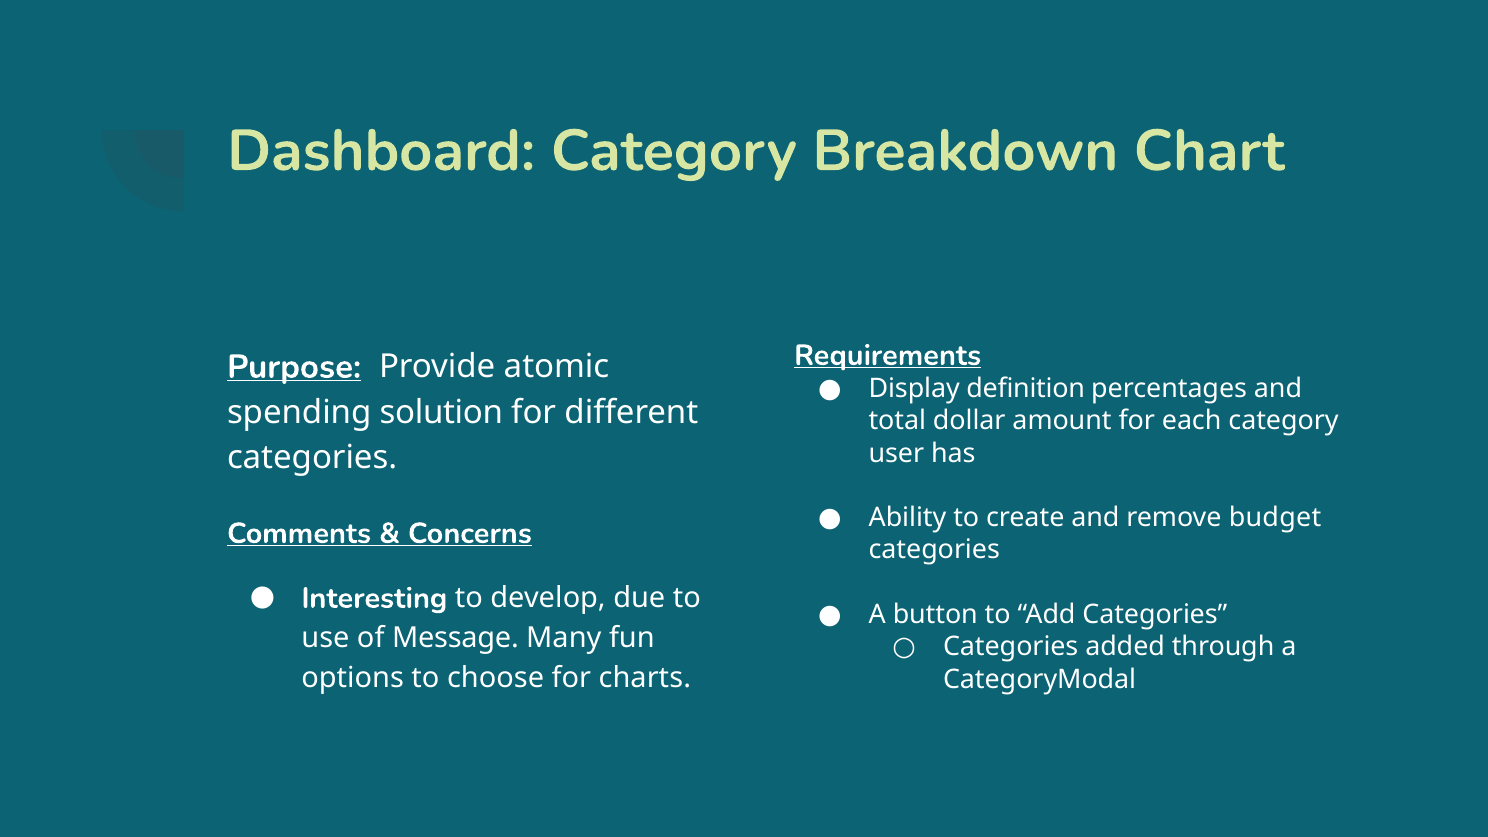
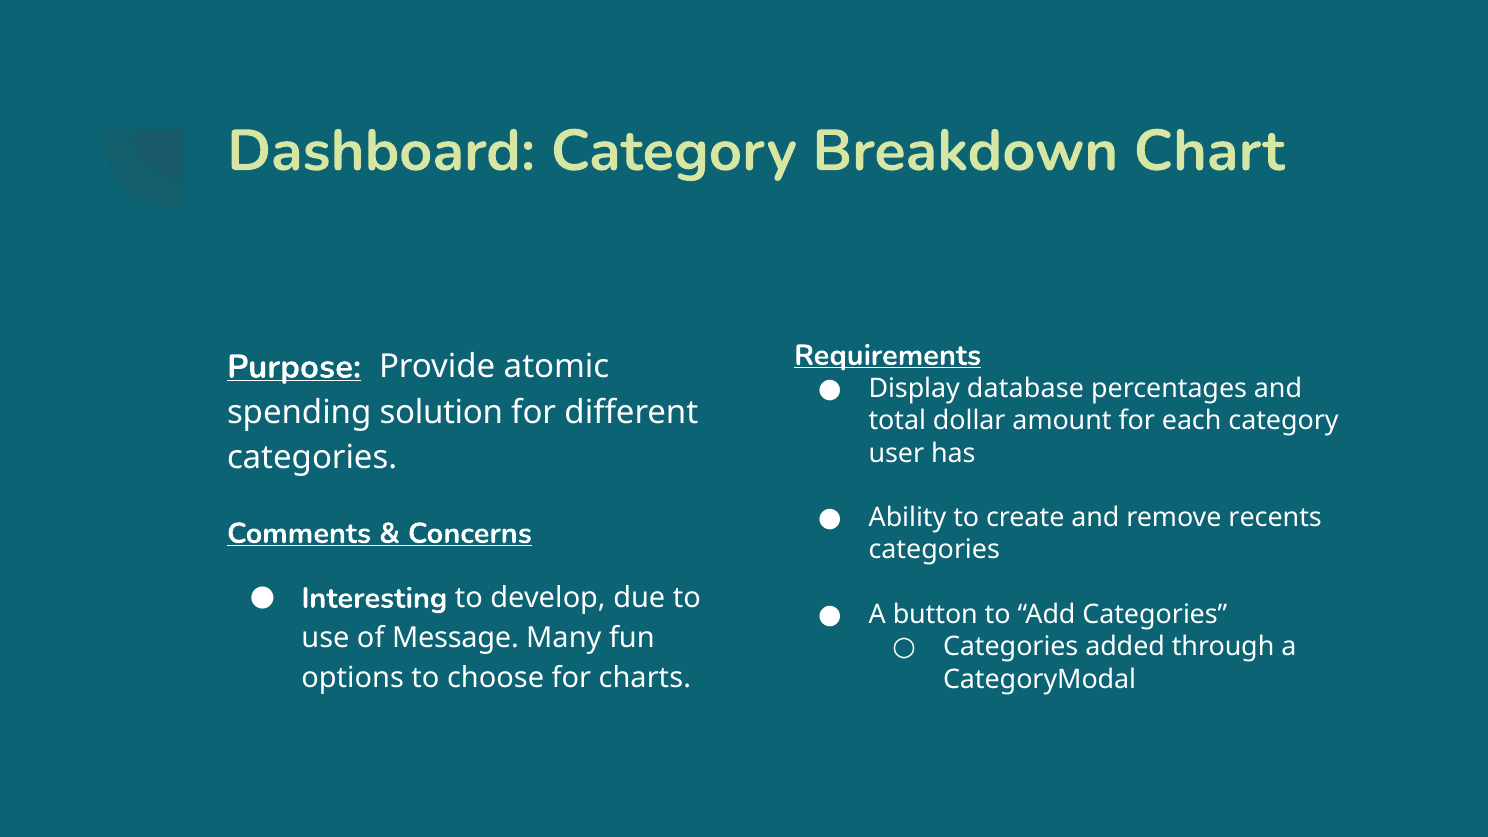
definition: definition -> database
budget: budget -> recents
